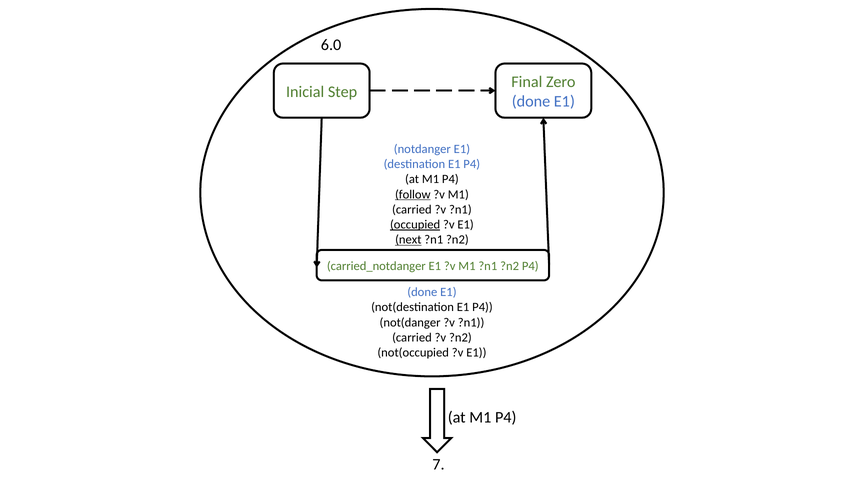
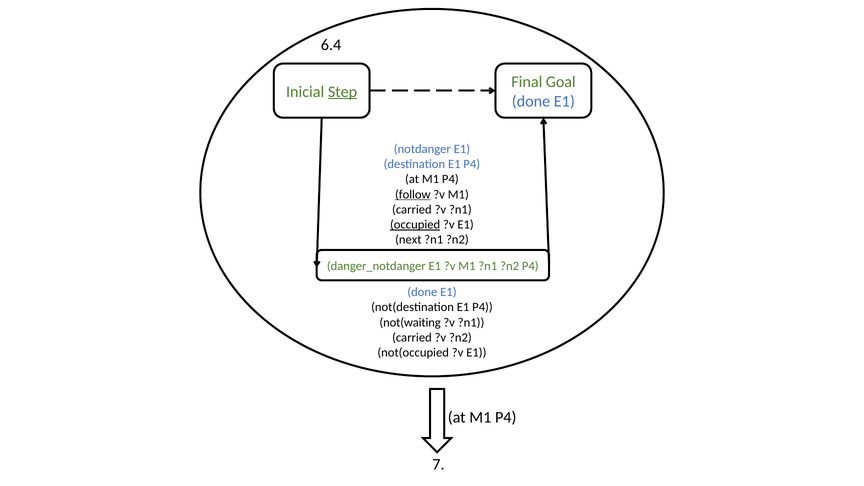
6.0: 6.0 -> 6.4
Zero: Zero -> Goal
Step underline: none -> present
next underline: present -> none
carried_notdanger: carried_notdanger -> danger_notdanger
not(danger: not(danger -> not(waiting
